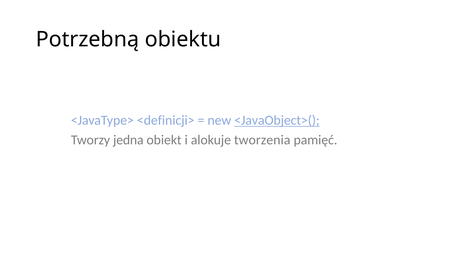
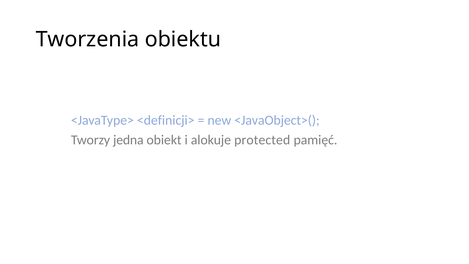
Potrzebną: Potrzebną -> Tworzenia
<JavaObject>( underline: present -> none
tworzenia: tworzenia -> protected
